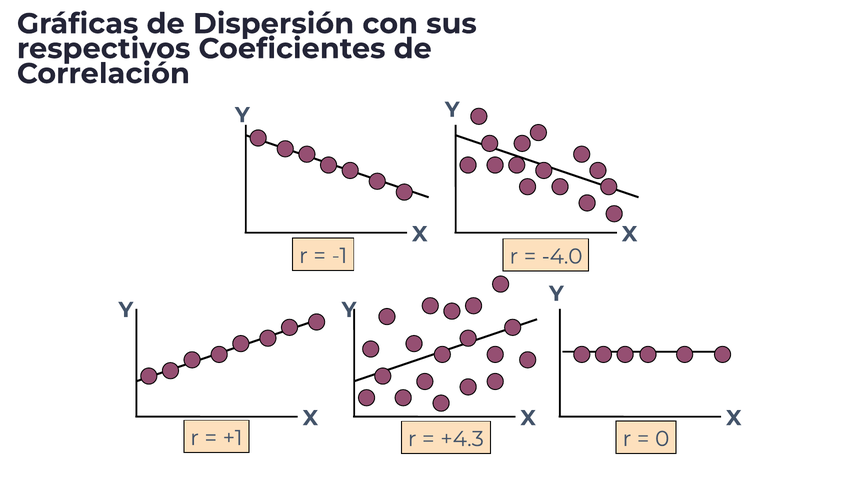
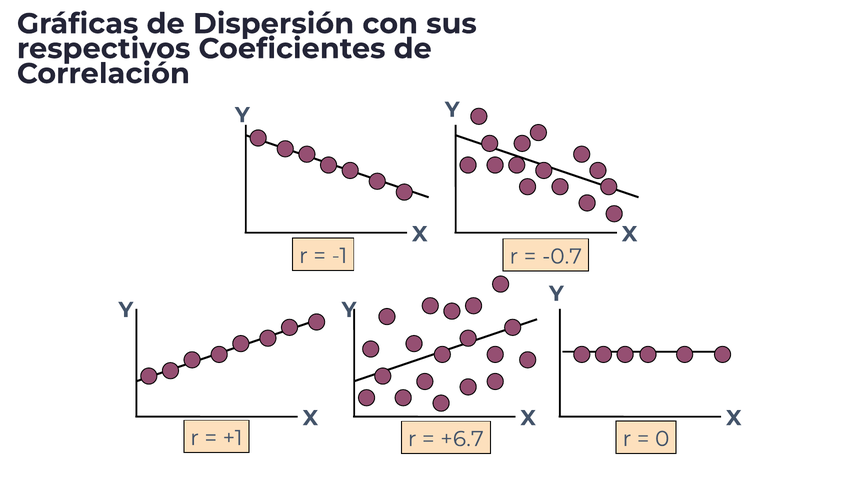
-4.0: -4.0 -> -0.7
+4.3: +4.3 -> +6.7
